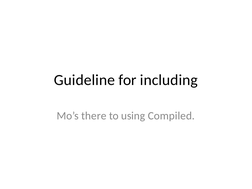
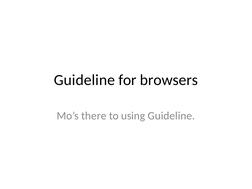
including: including -> browsers
using Compiled: Compiled -> Guideline
